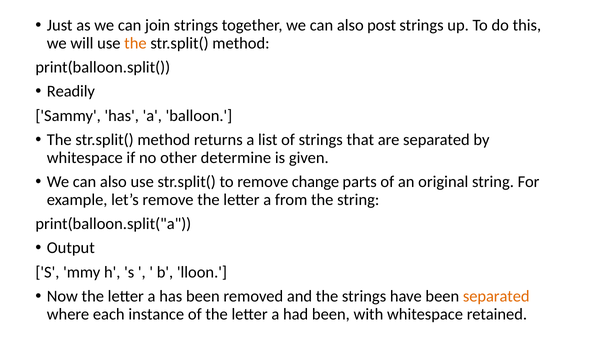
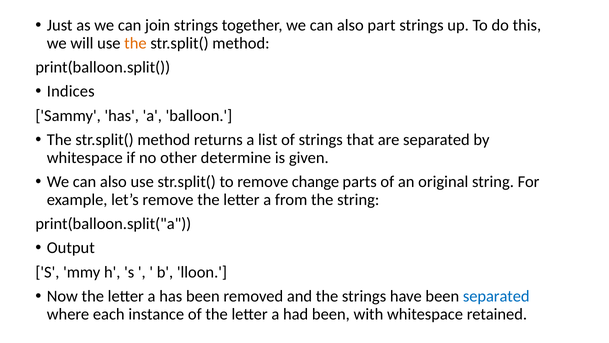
post: post -> part
Readily: Readily -> Indices
separated at (496, 296) colour: orange -> blue
